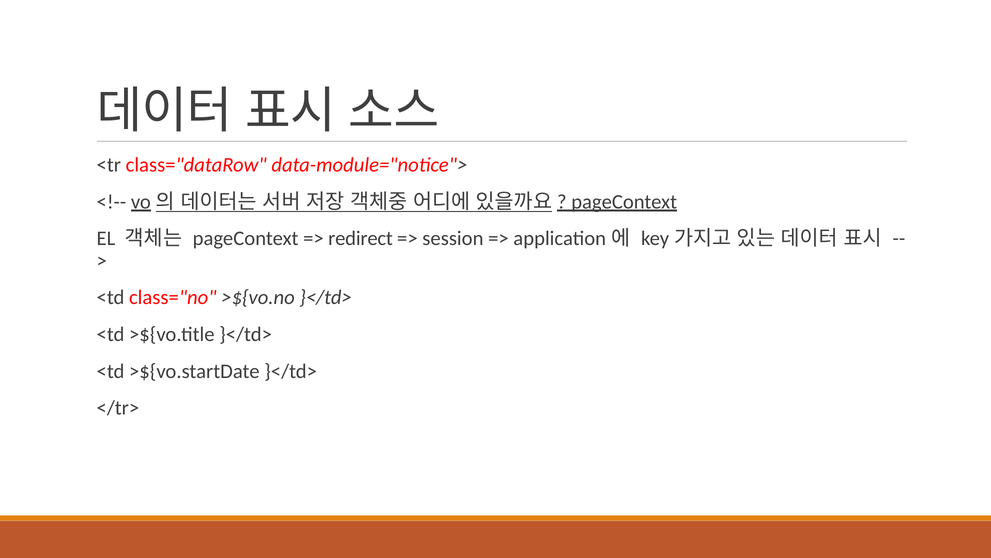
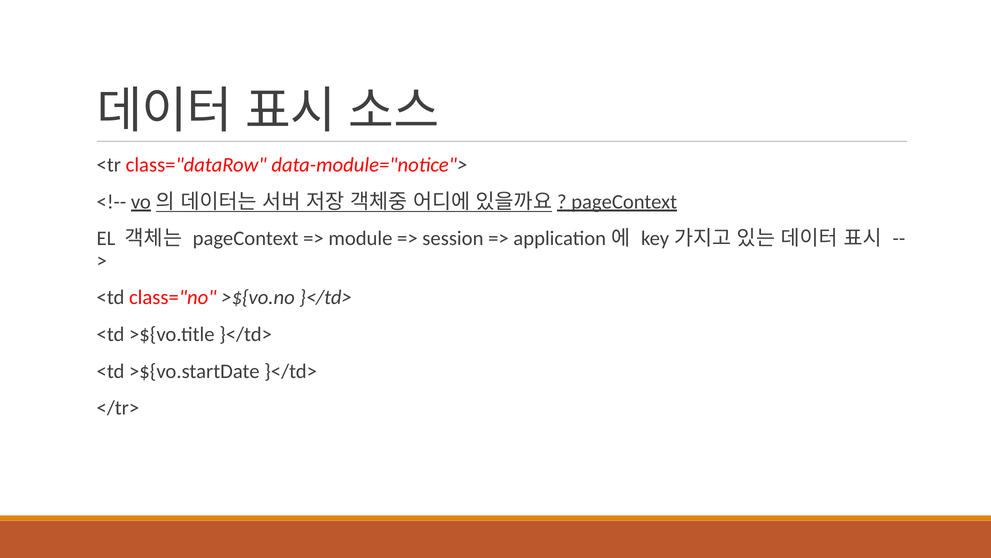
redirect: redirect -> module
